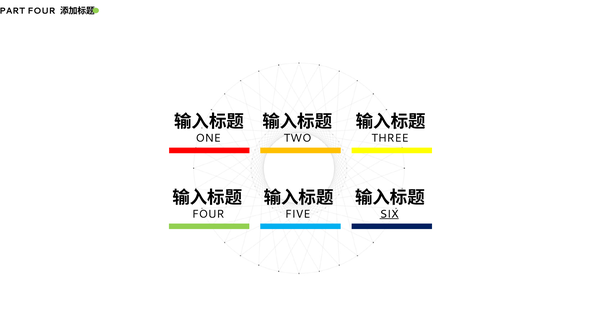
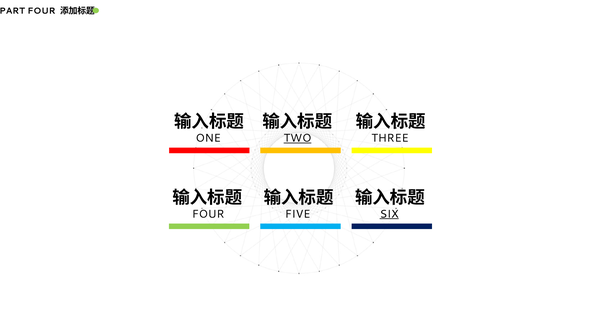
TWO underline: none -> present
